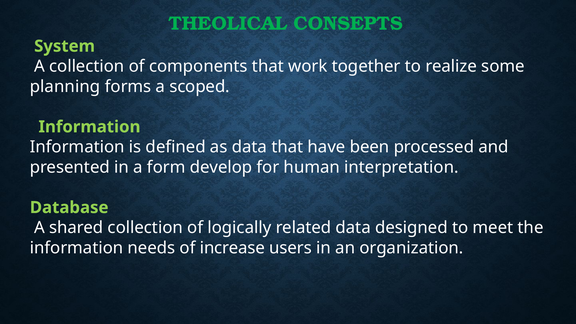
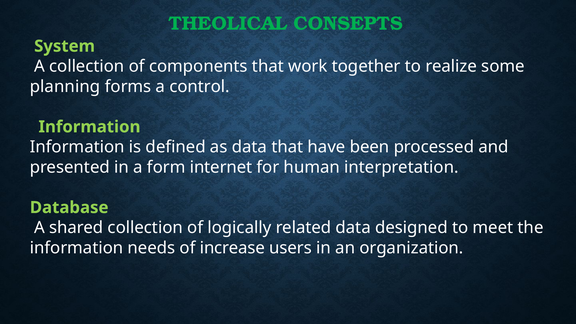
scoped: scoped -> control
develop: develop -> internet
